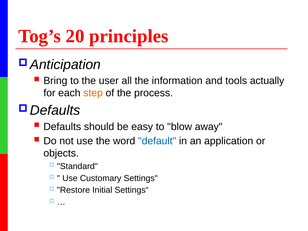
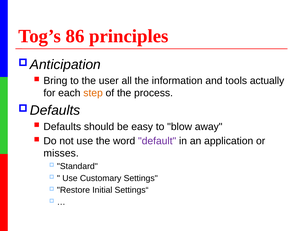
20: 20 -> 86
default colour: blue -> purple
objects: objects -> misses
